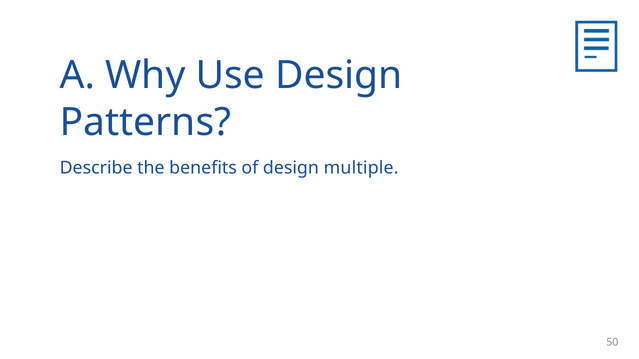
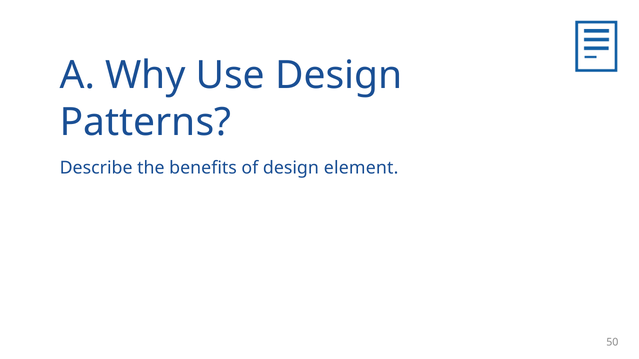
multiple: multiple -> element
